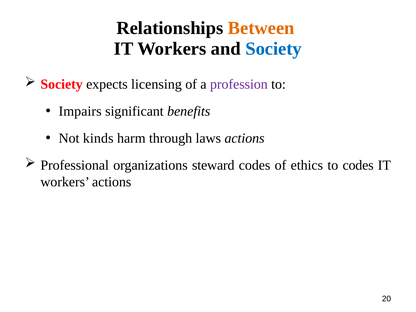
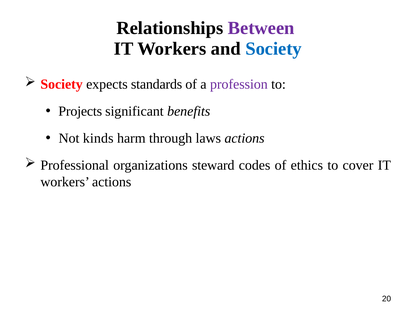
Between colour: orange -> purple
licensing: licensing -> standards
Impairs: Impairs -> Projects
to codes: codes -> cover
